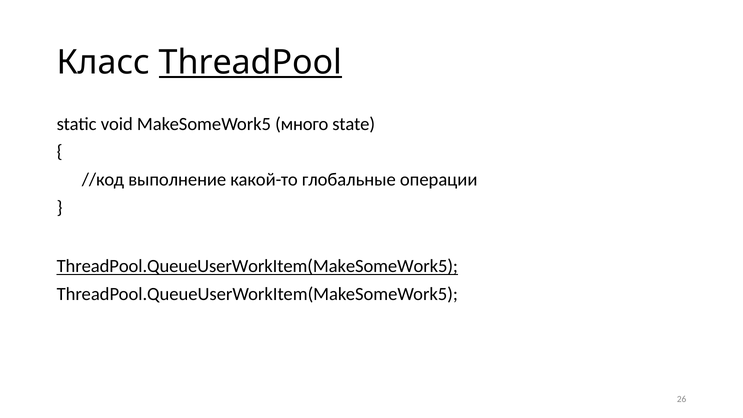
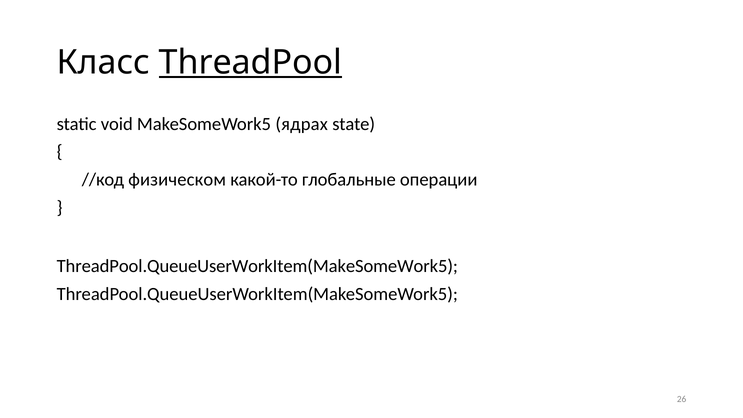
много: много -> ядрах
выполнение: выполнение -> физическом
ThreadPool.QueueUserWorkItem(MakeSomeWork5 at (257, 266) underline: present -> none
